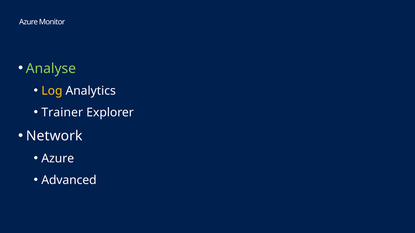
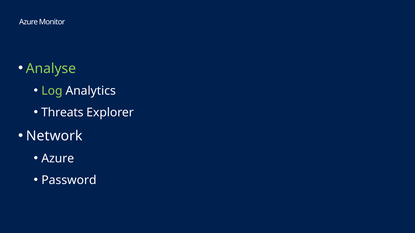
Log colour: yellow -> light green
Trainer: Trainer -> Threats
Advanced: Advanced -> Password
